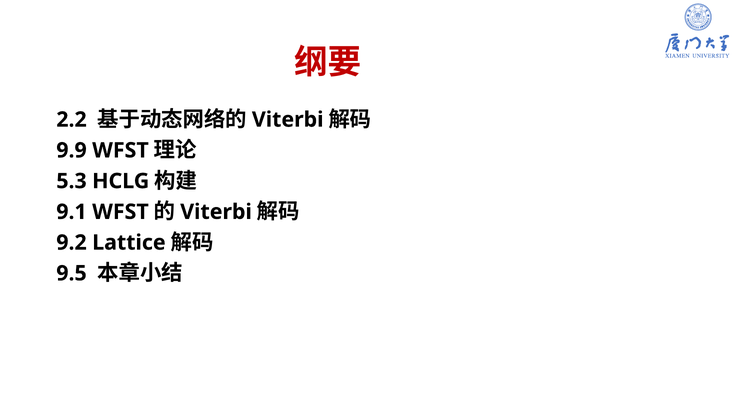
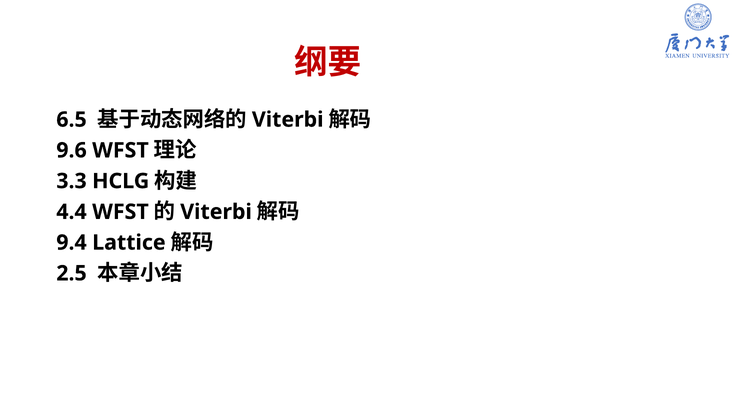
2.2: 2.2 -> 6.5
9.9: 9.9 -> 9.6
5.3: 5.3 -> 3.3
9.1: 9.1 -> 4.4
9.2: 9.2 -> 9.4
9.5: 9.5 -> 2.5
